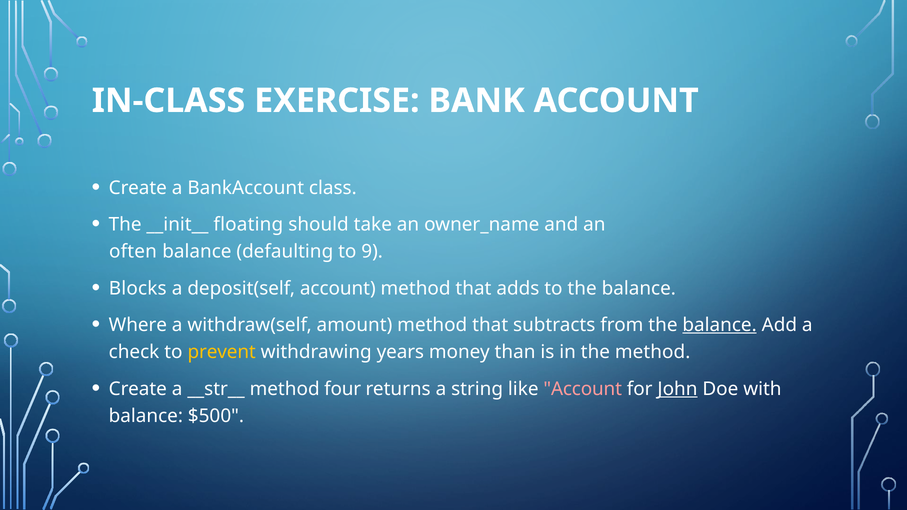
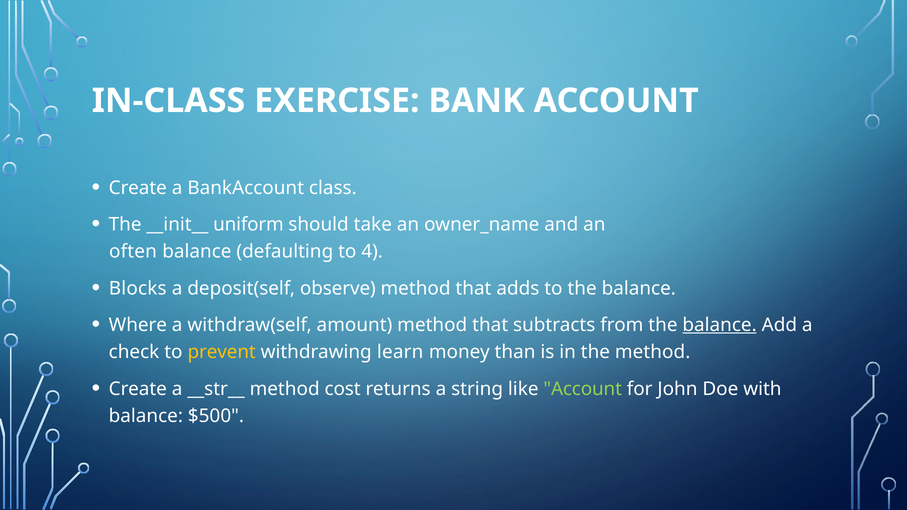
floating: floating -> uniform
9: 9 -> 4
deposit(self account: account -> observe
years: years -> learn
four: four -> cost
Account at (583, 389) colour: pink -> light green
John underline: present -> none
